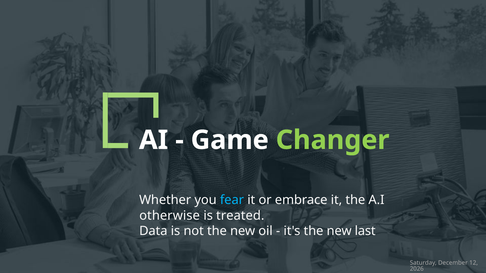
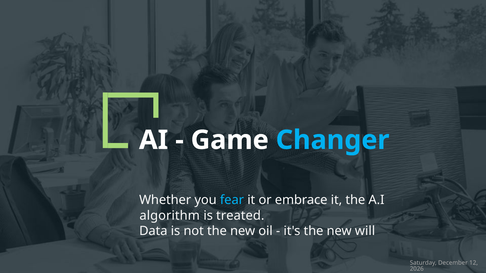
Changer colour: light green -> light blue
otherwise: otherwise -> algorithm
last: last -> will
